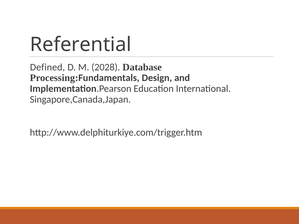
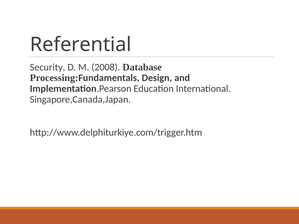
Defined: Defined -> Security
2028: 2028 -> 2008
